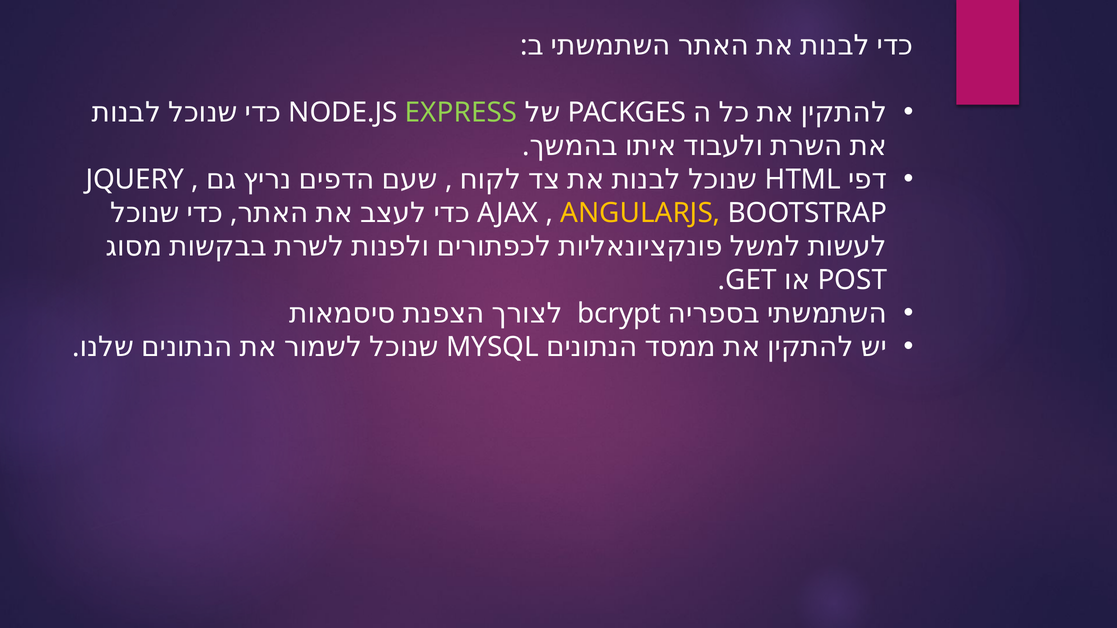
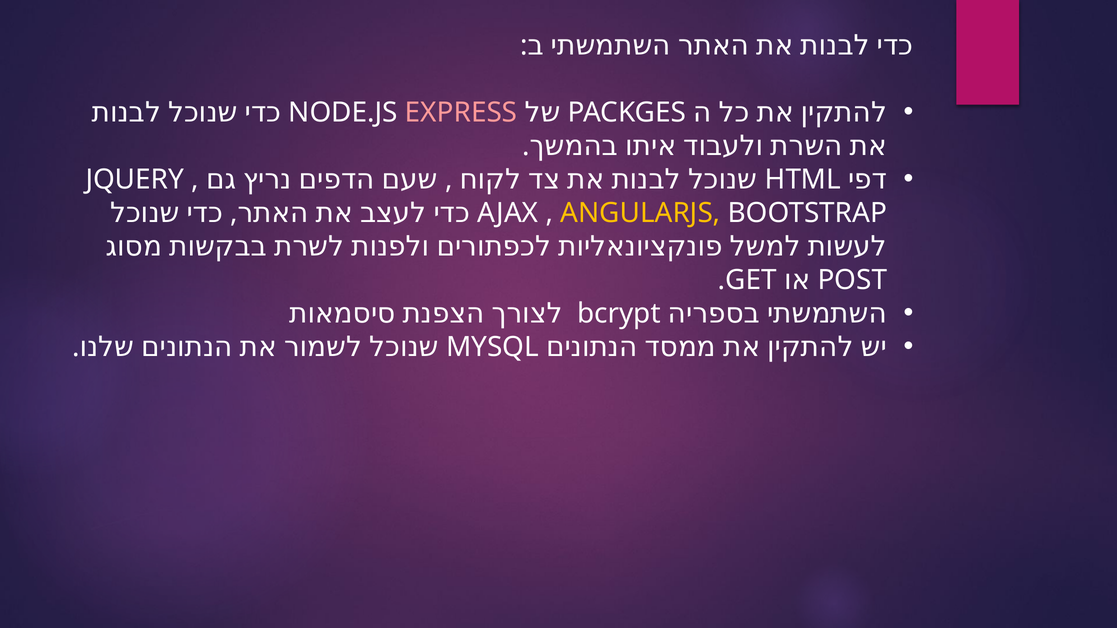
EXPRESS colour: light green -> pink
